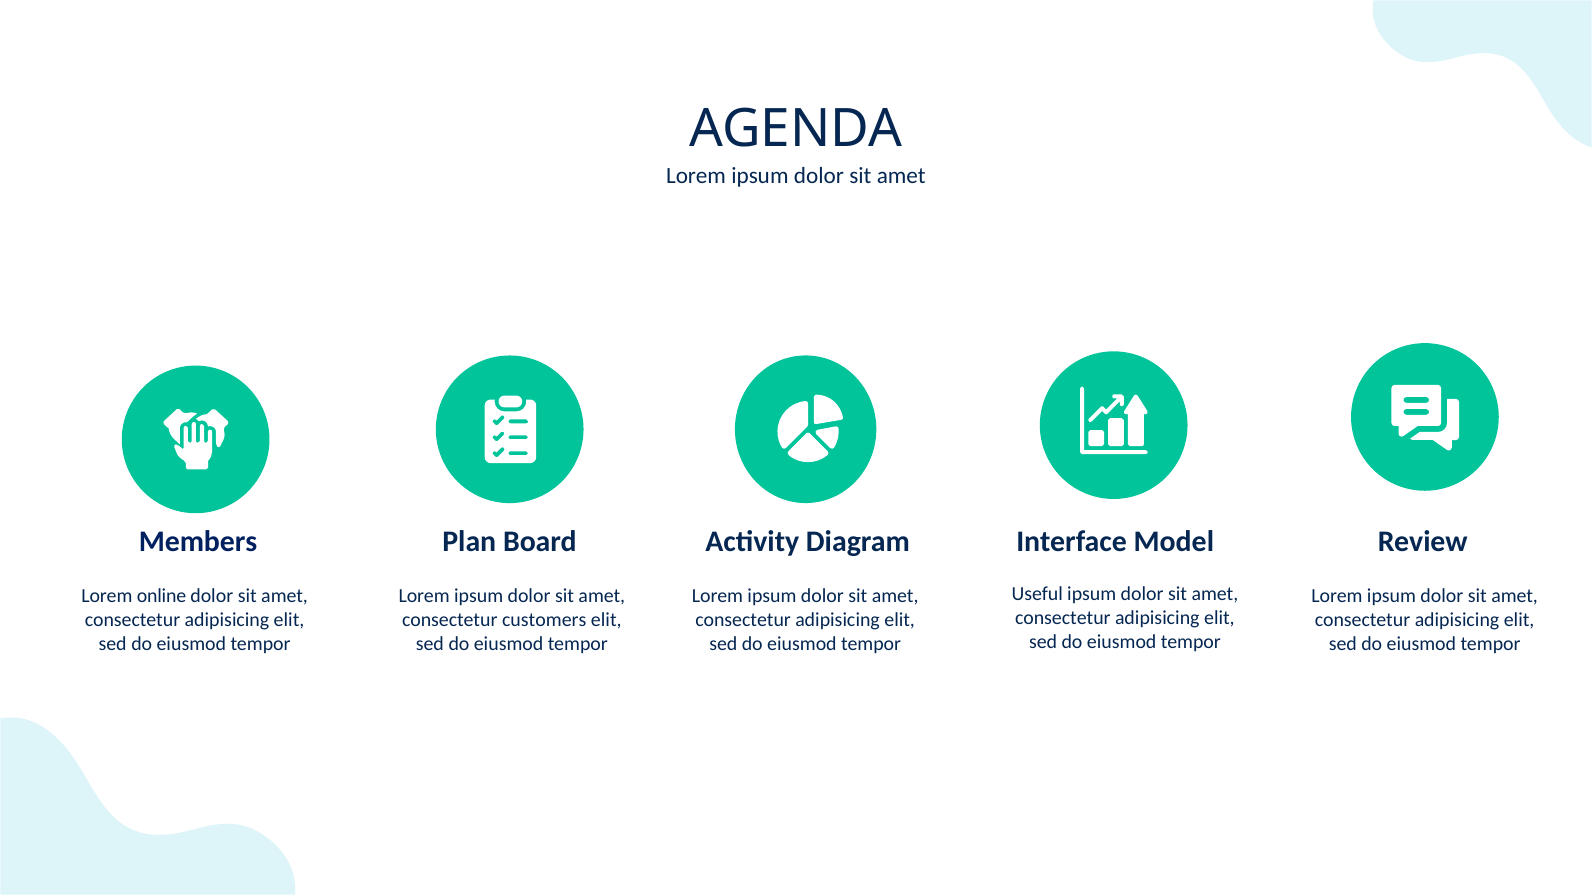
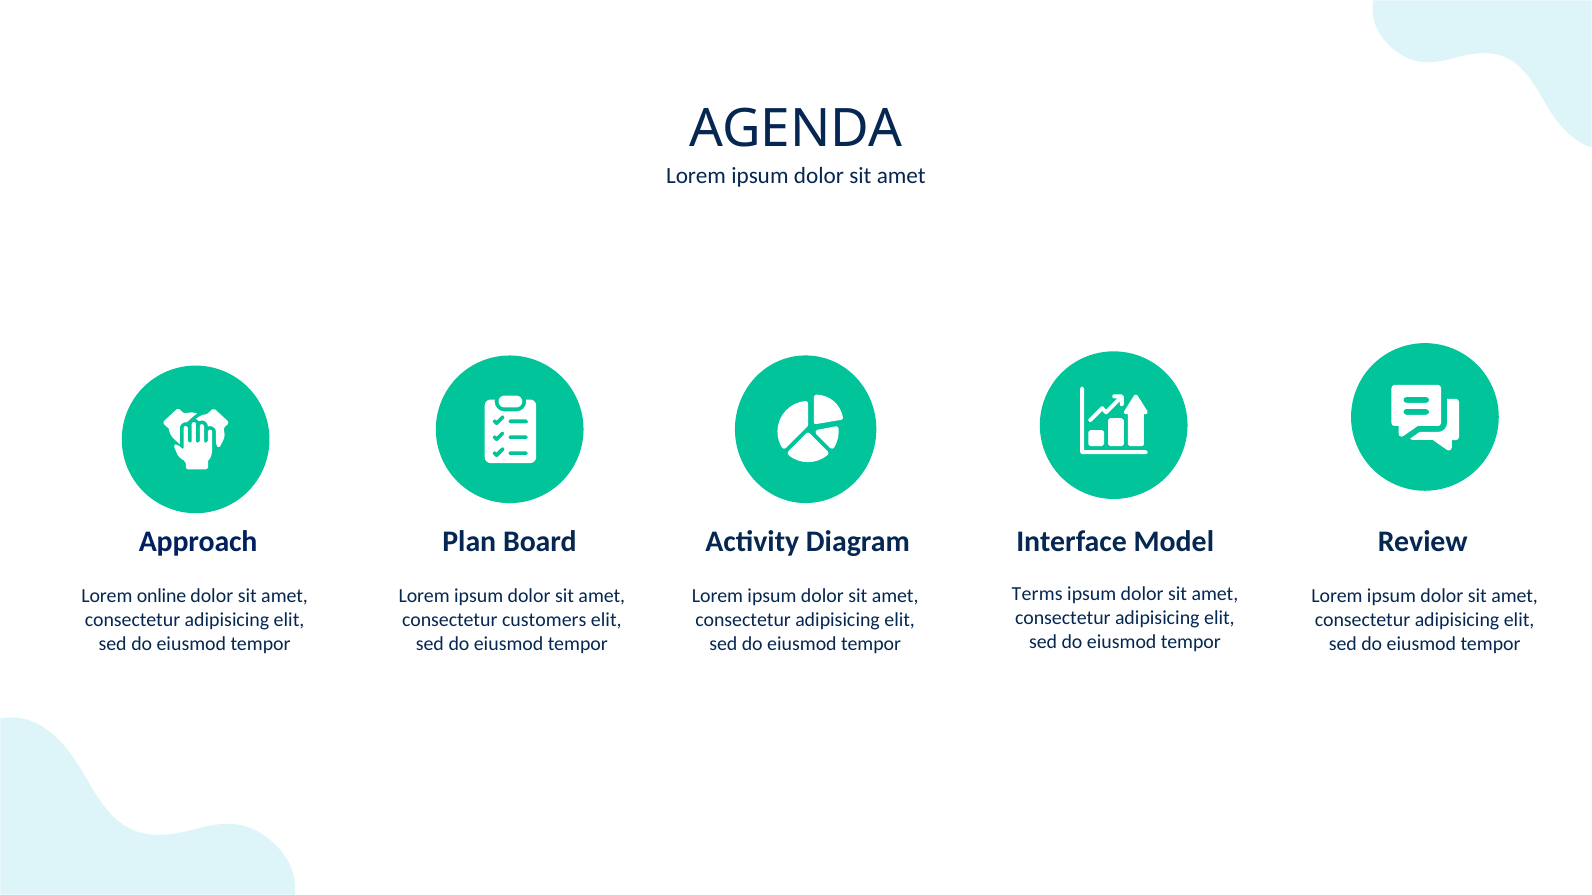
Members: Members -> Approach
Useful: Useful -> Terms
